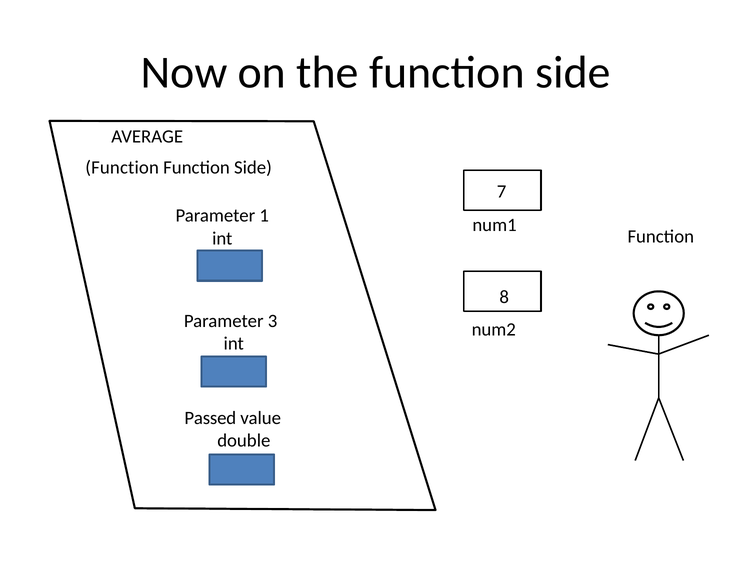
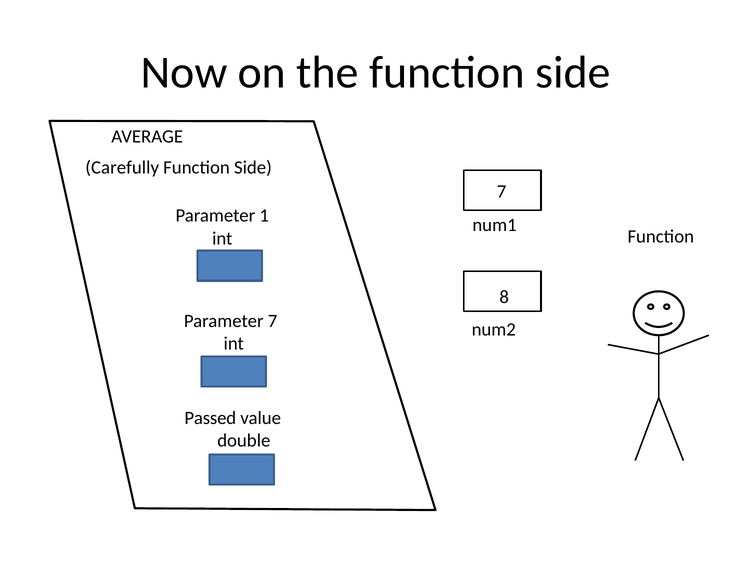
Function at (122, 167): Function -> Carefully
Parameter 3: 3 -> 7
